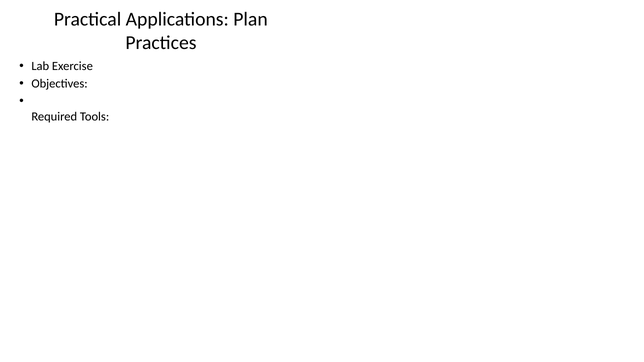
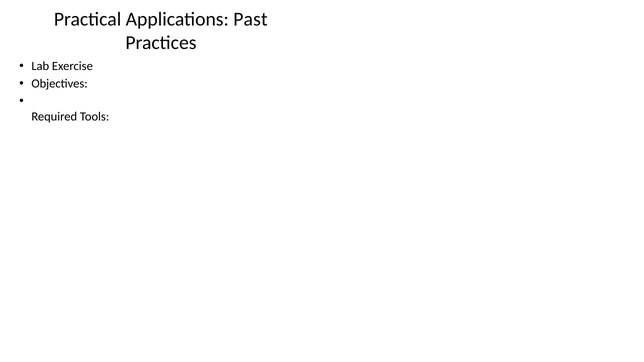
Plan: Plan -> Past
